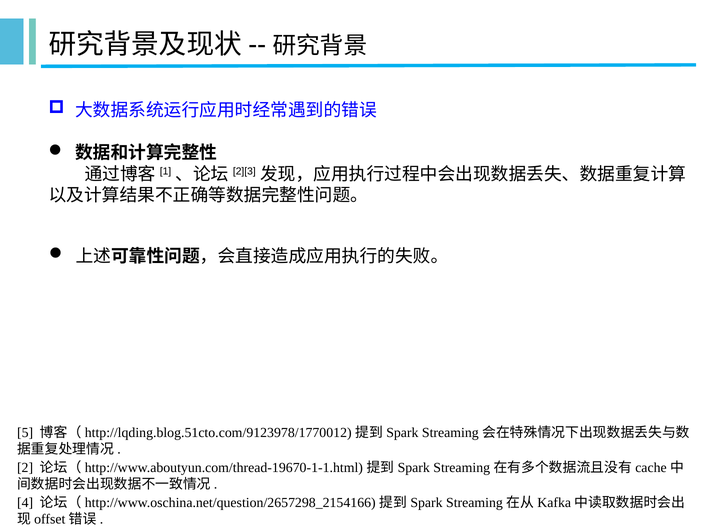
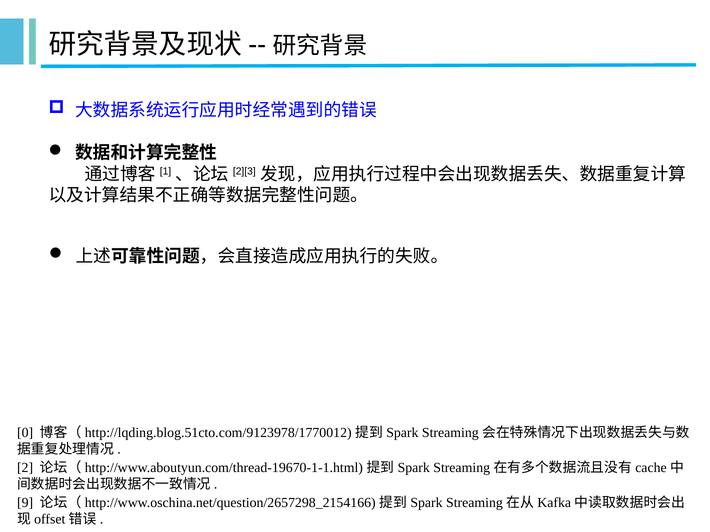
5: 5 -> 0
4: 4 -> 9
